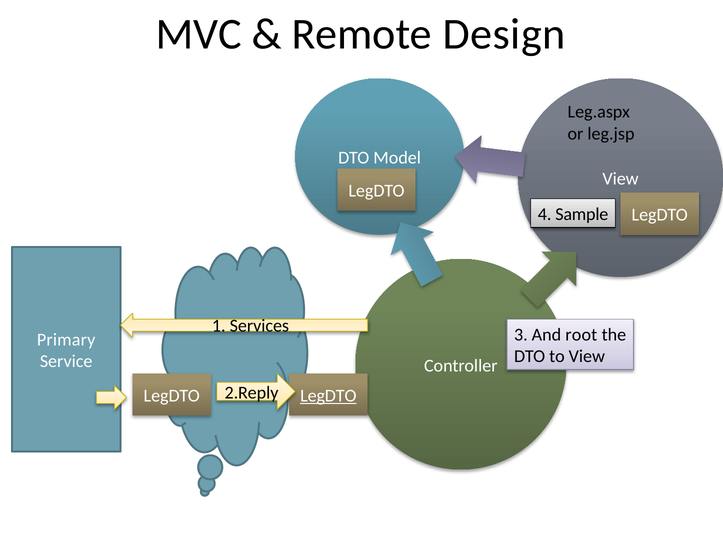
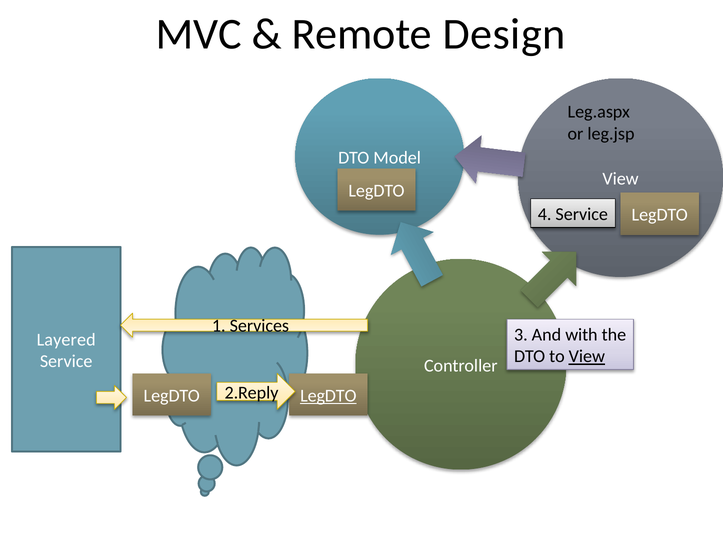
4 Sample: Sample -> Service
root: root -> with
Primary: Primary -> Layered
View at (587, 357) underline: none -> present
